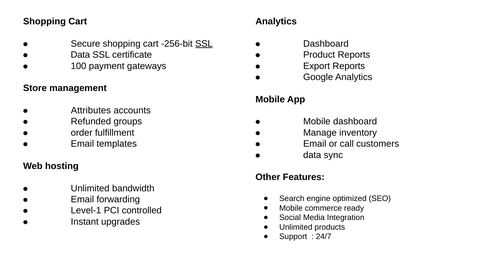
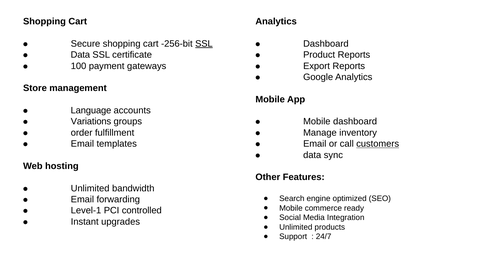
Attributes: Attributes -> Language
Refunded: Refunded -> Variations
customers underline: none -> present
